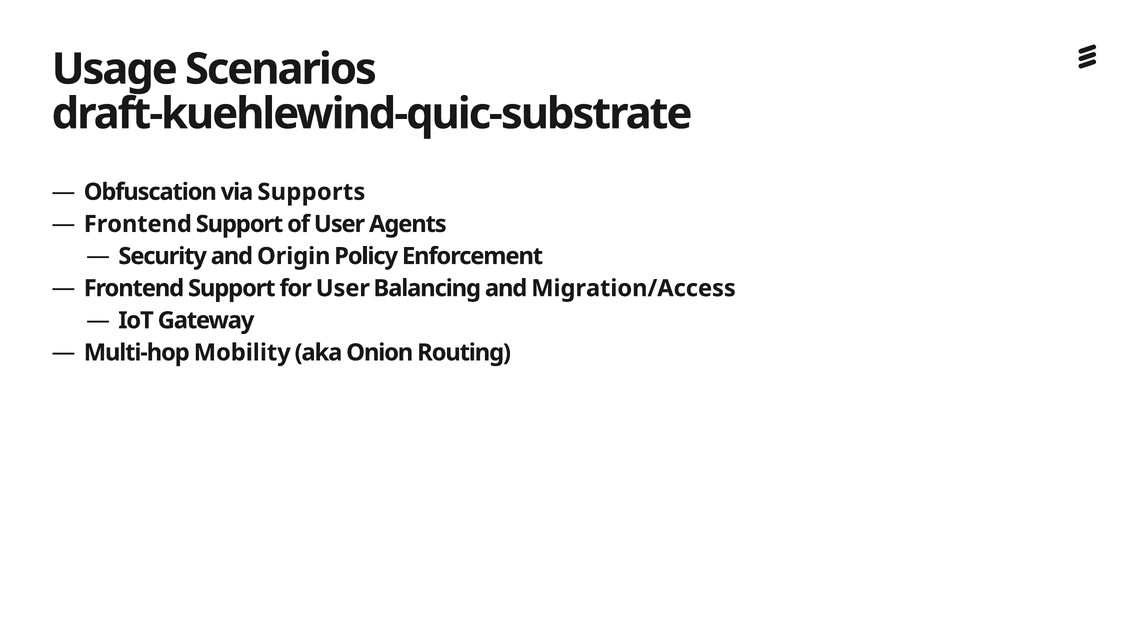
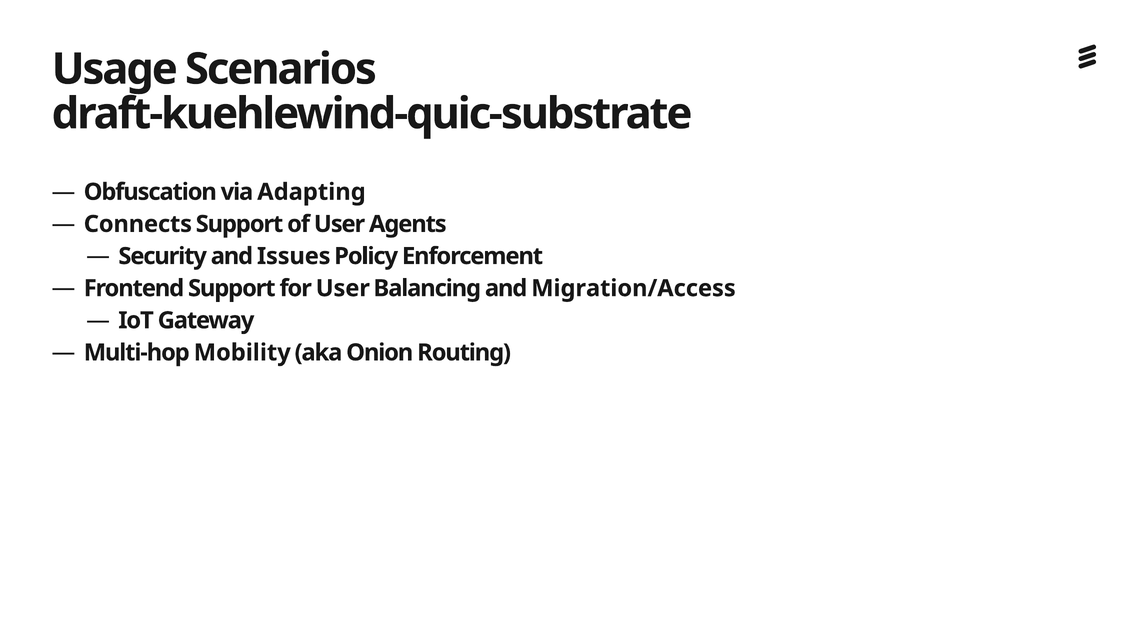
Supports: Supports -> Adapting
Frontend at (138, 224): Frontend -> Connects
Origin: Origin -> Issues
